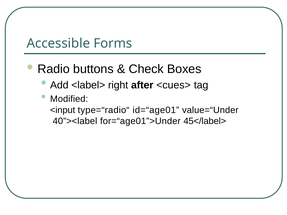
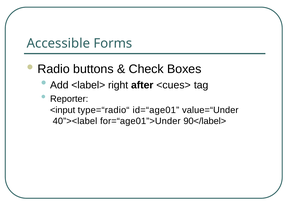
Modified: Modified -> Reporter
45</label>: 45</label> -> 90</label>
